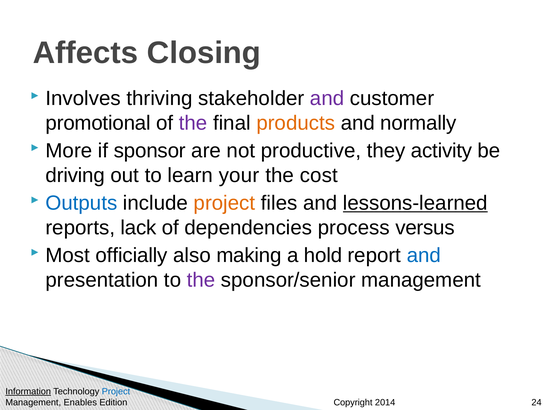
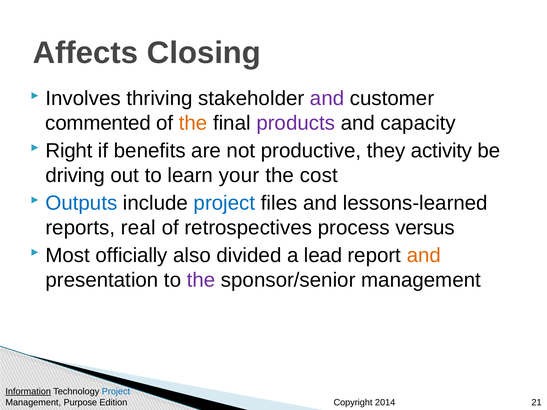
promotional: promotional -> commented
the at (193, 123) colour: purple -> orange
products colour: orange -> purple
normally: normally -> capacity
More: More -> Right
sponsor: sponsor -> benefits
project at (224, 203) colour: orange -> blue
lessons-learned underline: present -> none
lack: lack -> real
dependencies: dependencies -> retrospectives
making: making -> divided
hold: hold -> lead
and at (424, 255) colour: blue -> orange
Enables: Enables -> Purpose
24: 24 -> 21
